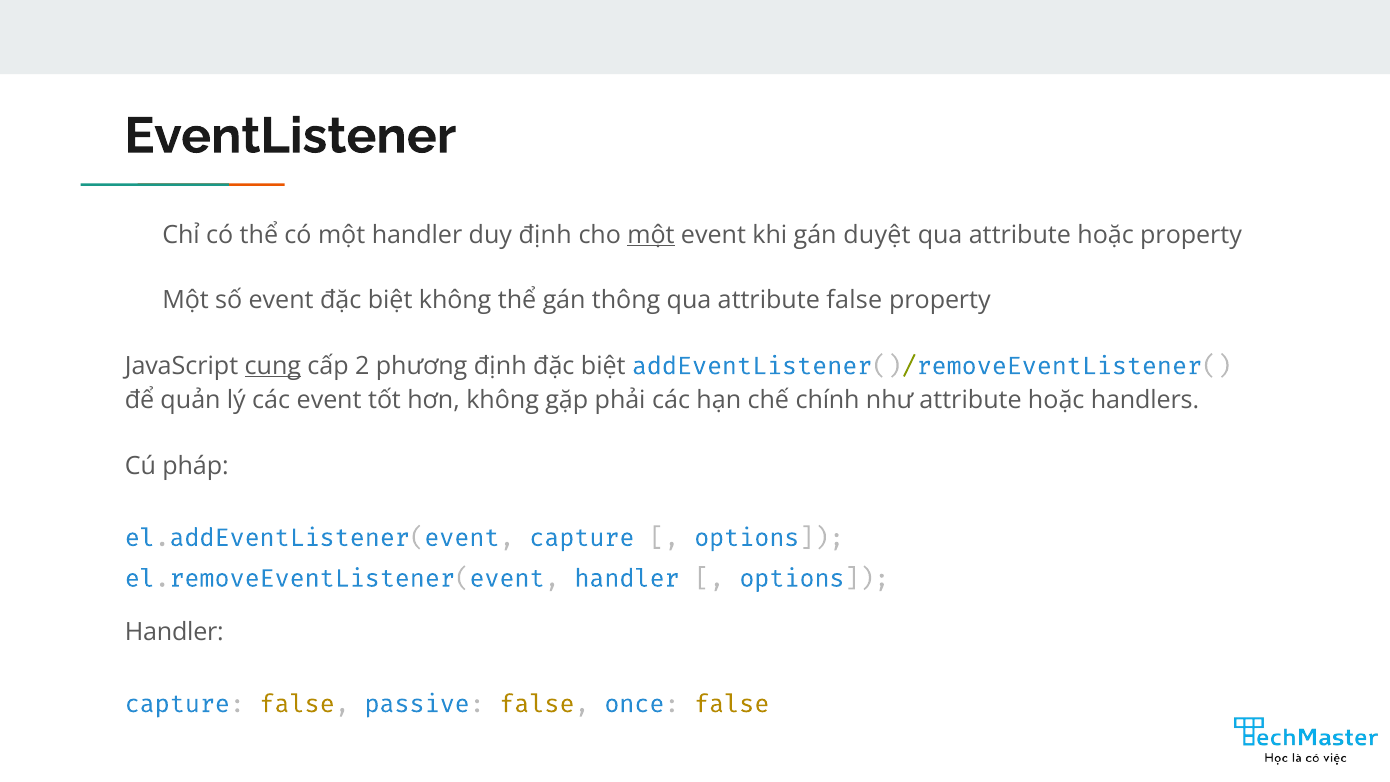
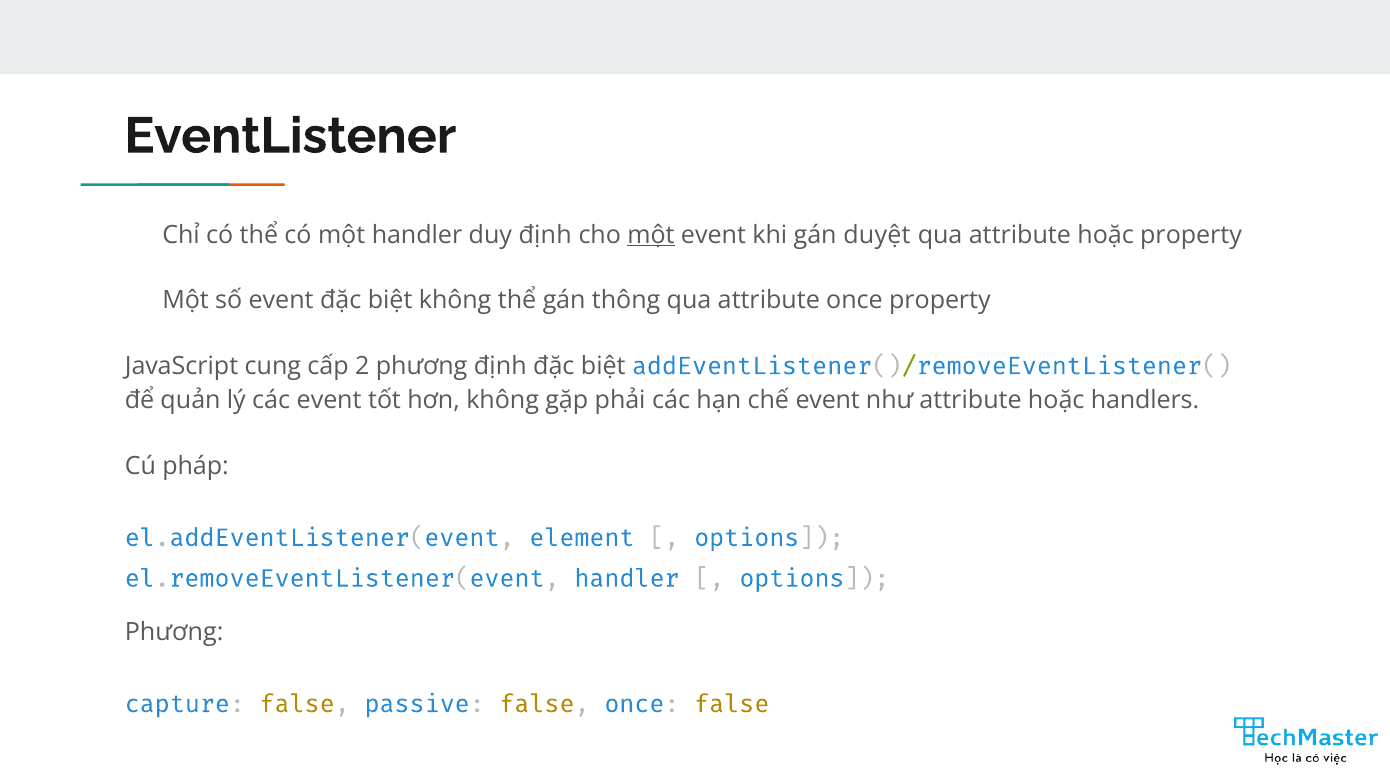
attribute false: false -> once
cung underline: present -> none
chế chính: chính -> event
el.addEventListener(event capture: capture -> element
Handler at (174, 632): Handler -> Phương
